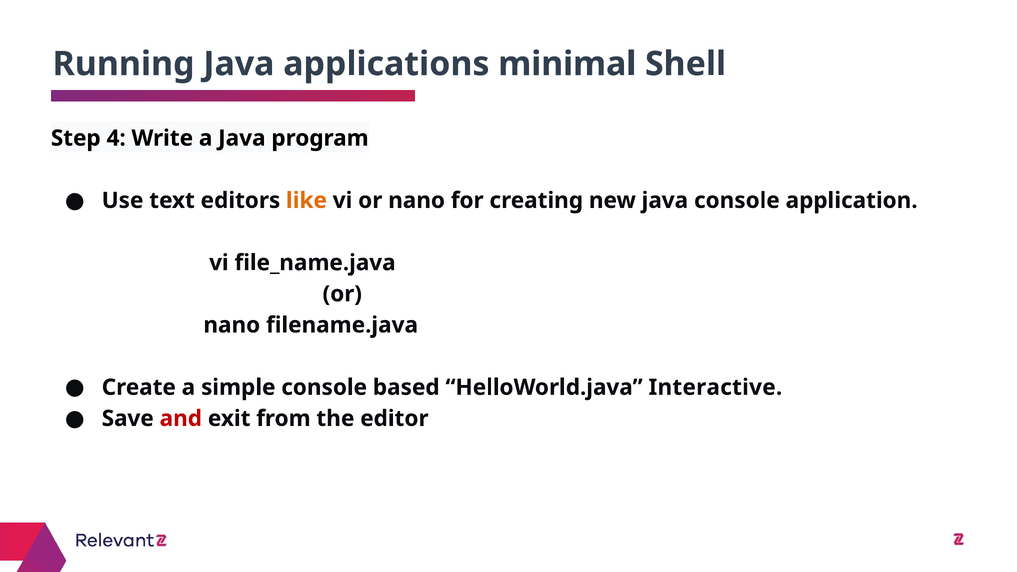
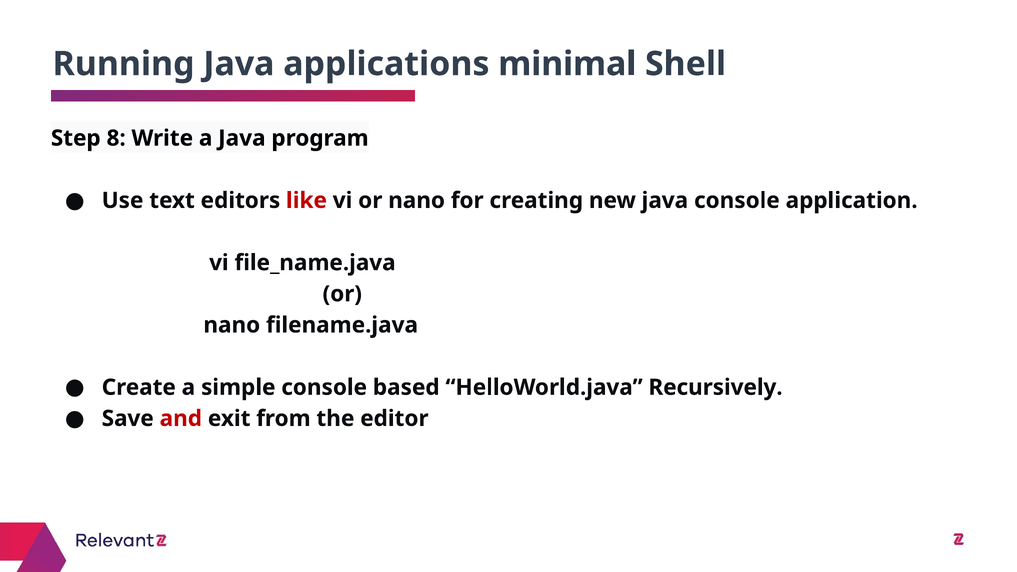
4: 4 -> 8
like colour: orange -> red
Interactive: Interactive -> Recursively
